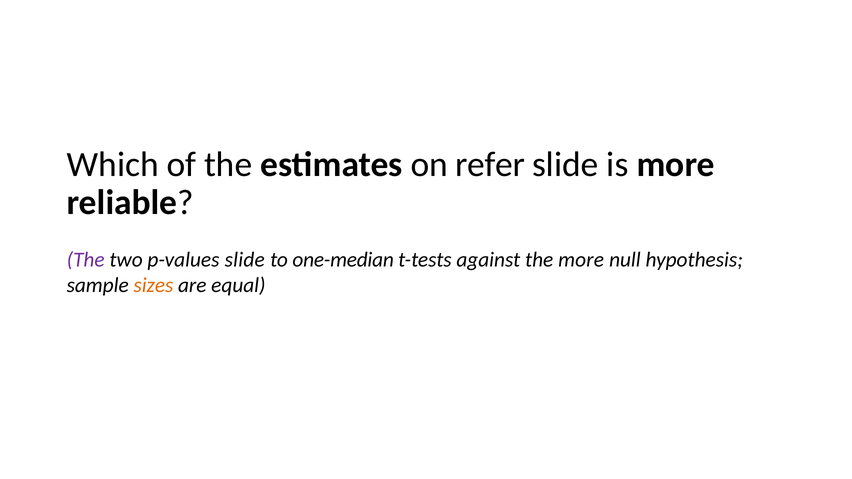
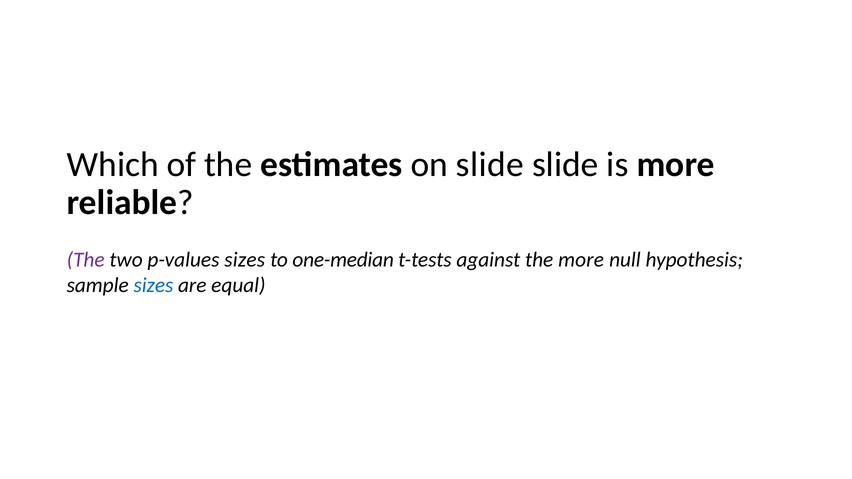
on refer: refer -> slide
p-values slide: slide -> sizes
sizes at (153, 285) colour: orange -> blue
